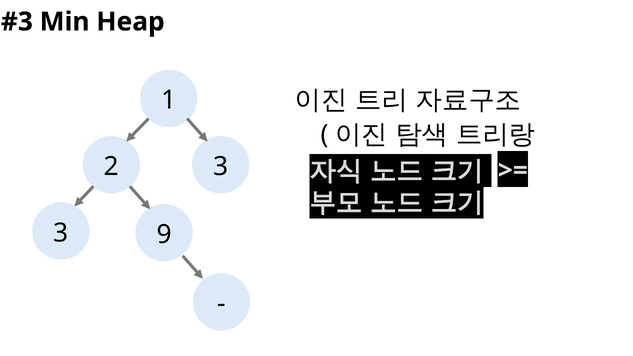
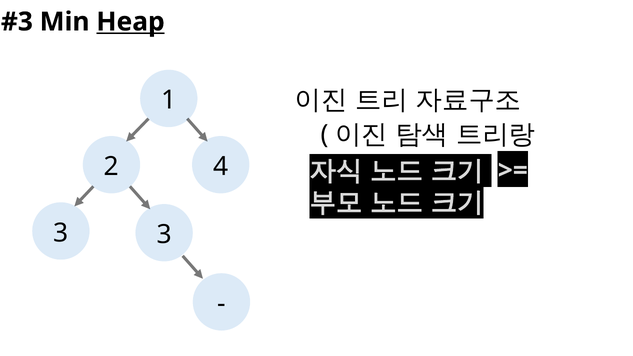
Heap underline: none -> present
2 3: 3 -> 4
3 9: 9 -> 3
